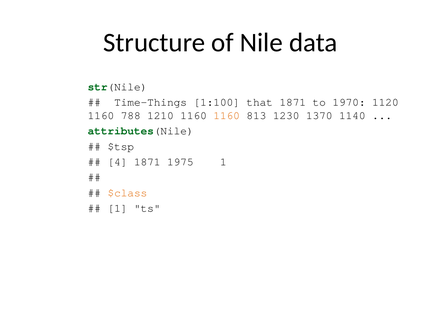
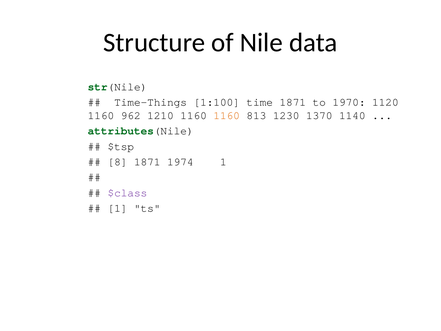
that: that -> time
788: 788 -> 962
4: 4 -> 8
1975: 1975 -> 1974
$class colour: orange -> purple
